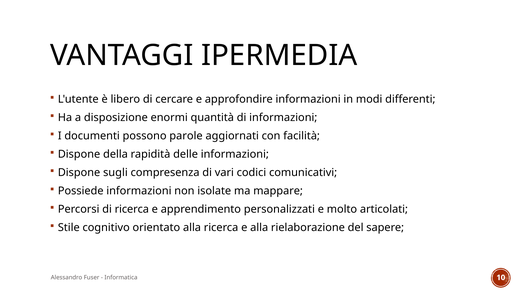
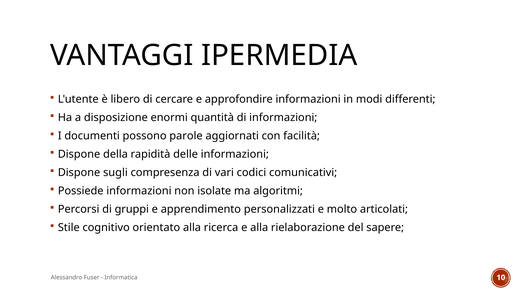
mappare: mappare -> algoritmi
di ricerca: ricerca -> gruppi
